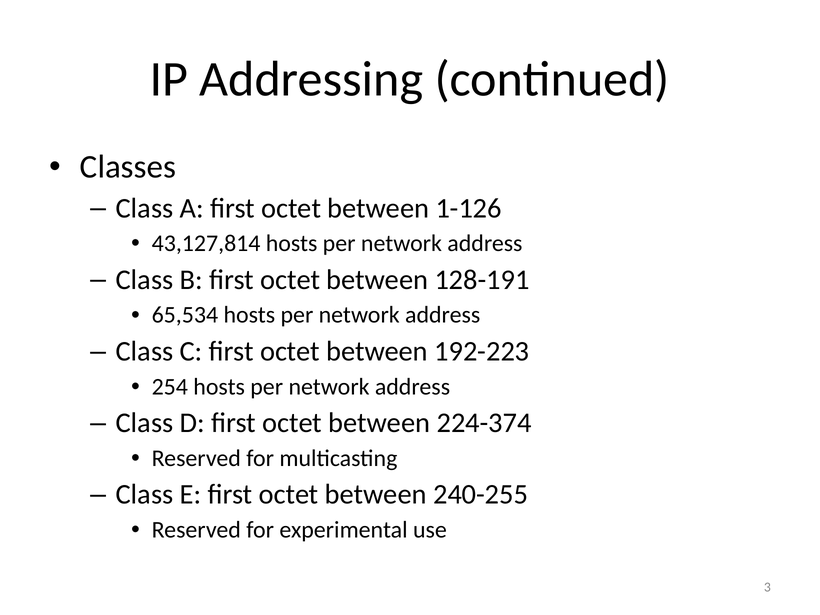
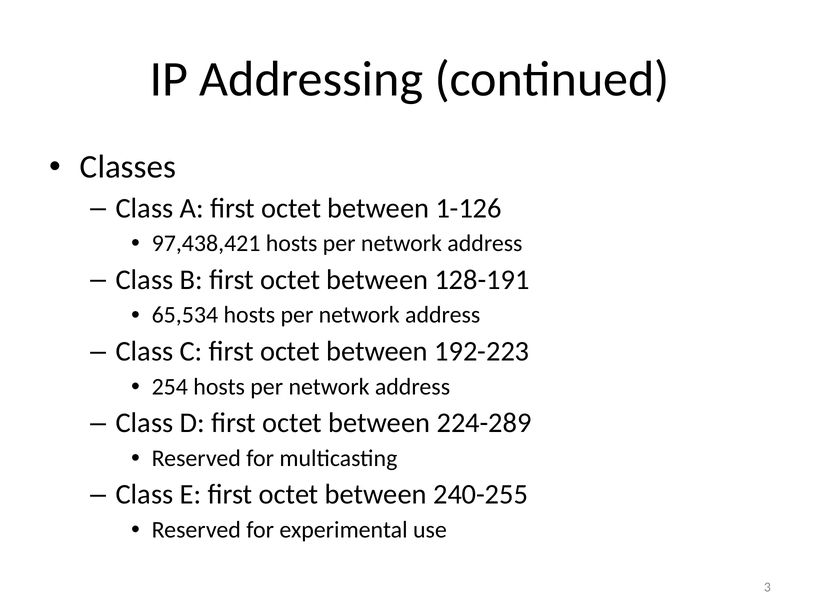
43,127,814: 43,127,814 -> 97,438,421
224-374: 224-374 -> 224-289
